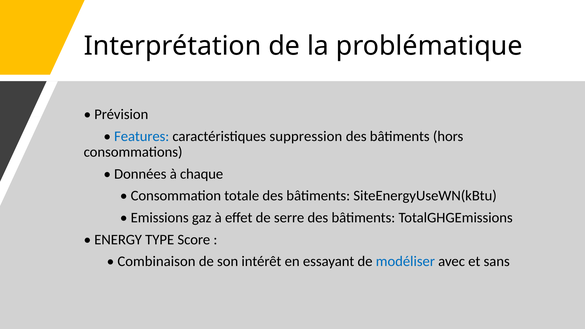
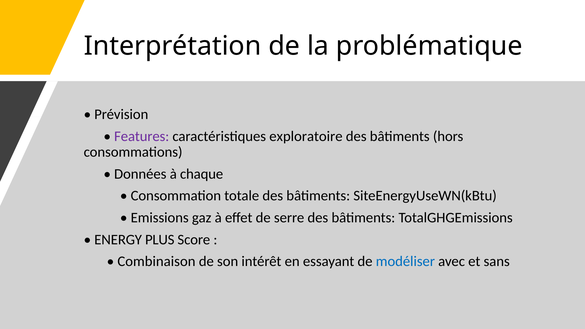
Features colour: blue -> purple
suppression: suppression -> exploratoire
TYPE: TYPE -> PLUS
